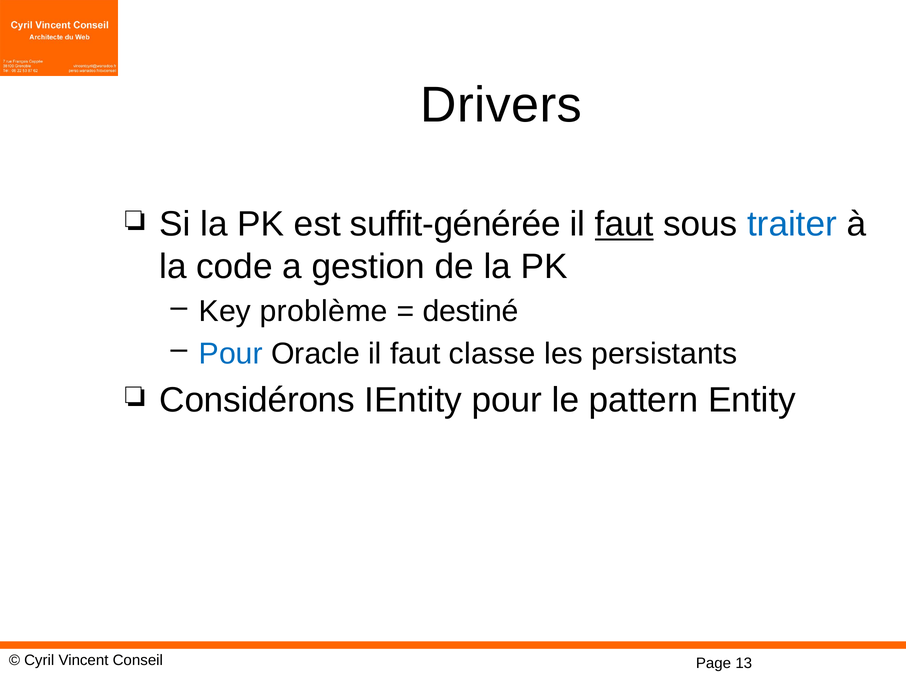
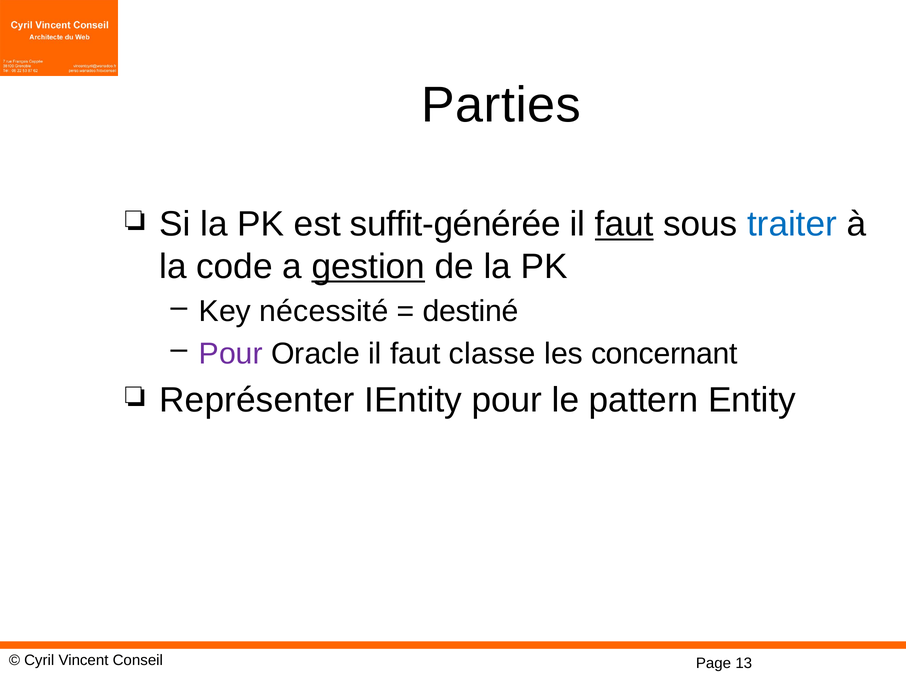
Drivers: Drivers -> Parties
gestion underline: none -> present
problème: problème -> nécessité
Pour at (231, 354) colour: blue -> purple
persistants: persistants -> concernant
Considérons: Considérons -> Représenter
